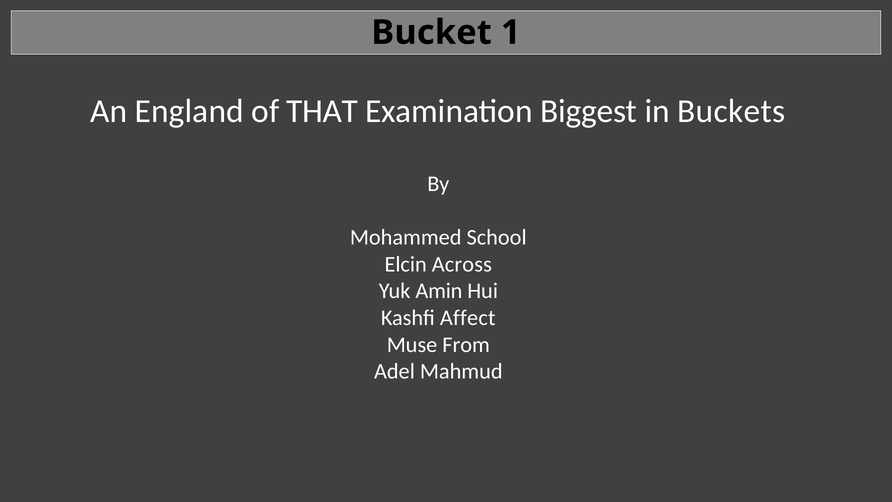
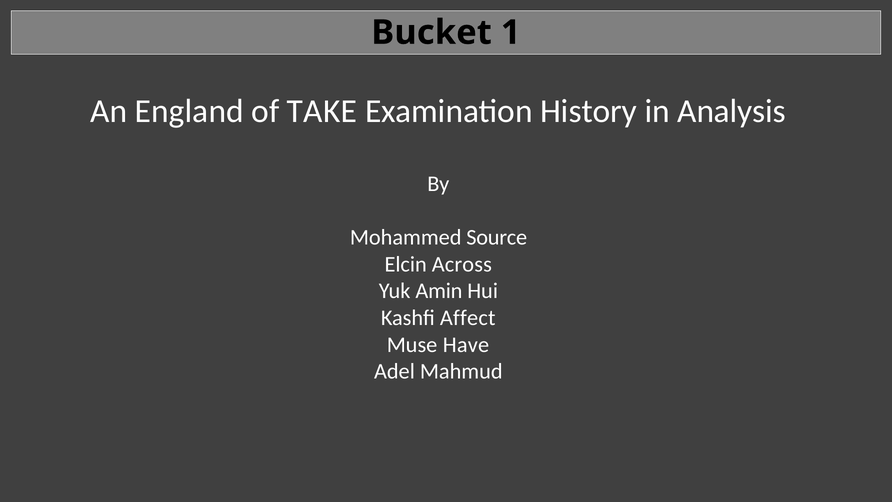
THAT: THAT -> TAKE
Biggest: Biggest -> History
Buckets: Buckets -> Analysis
School: School -> Source
From: From -> Have
